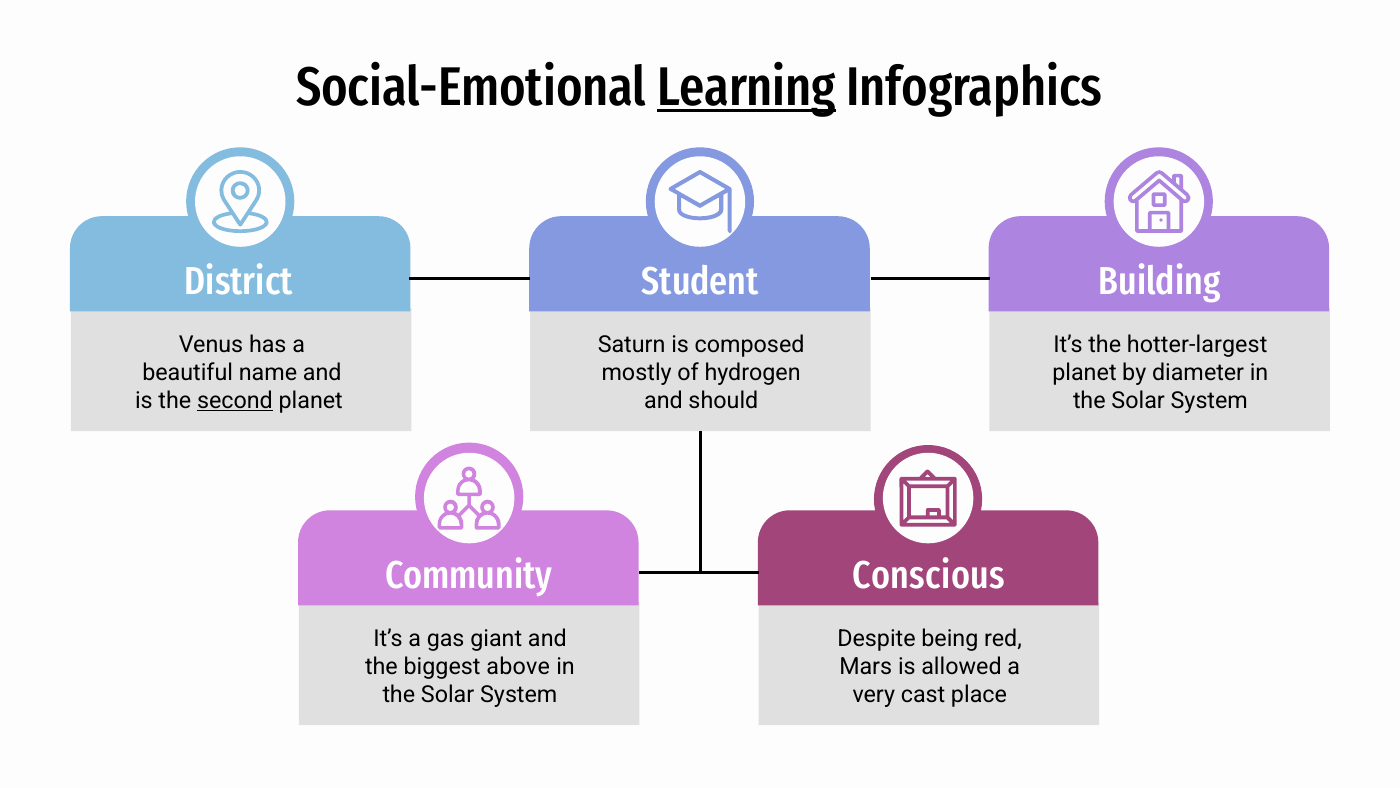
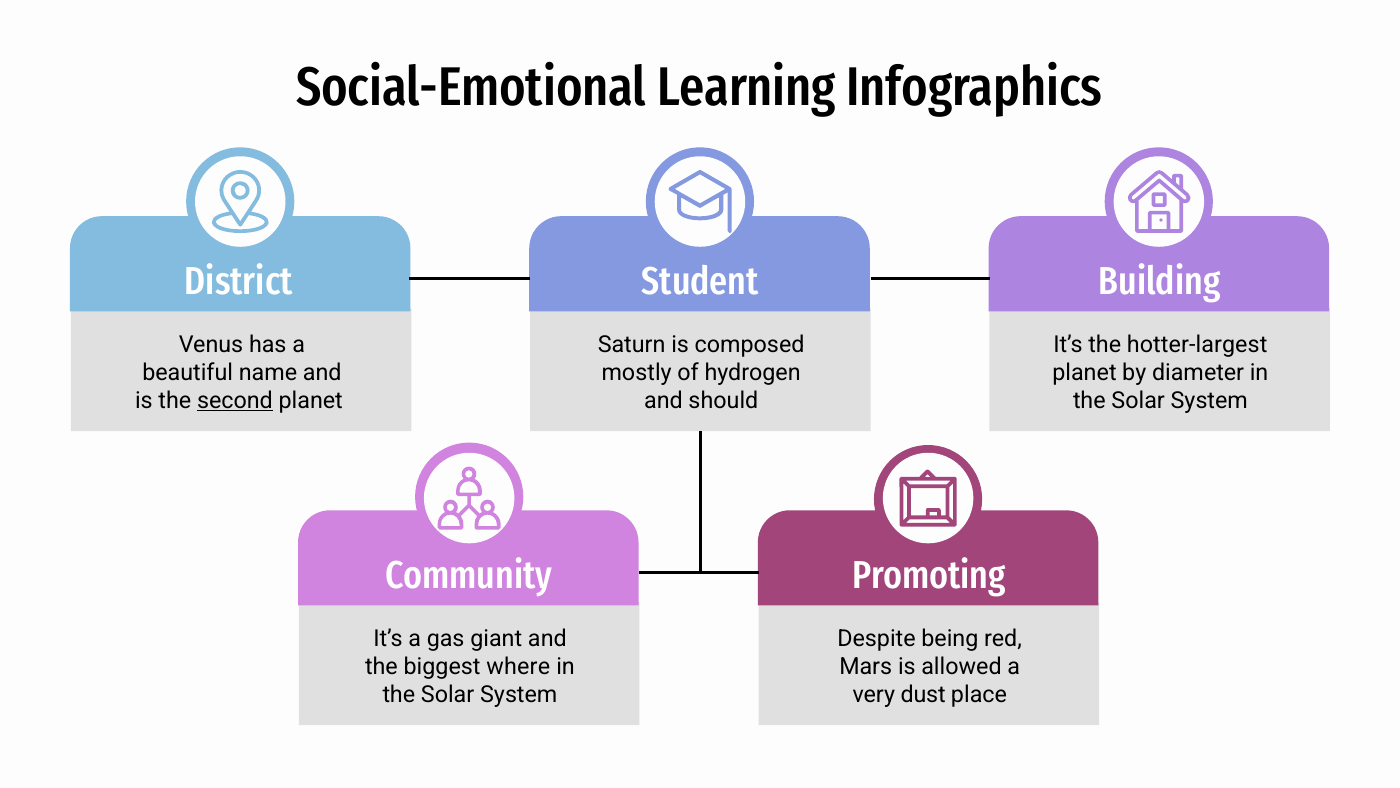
Learning underline: present -> none
Conscious: Conscious -> Promoting
above: above -> where
cast: cast -> dust
